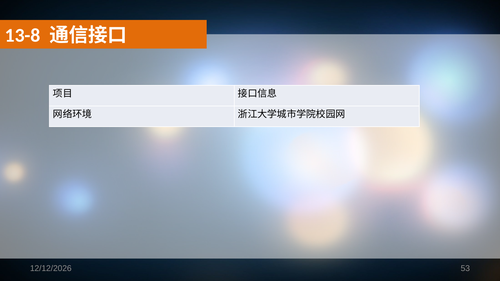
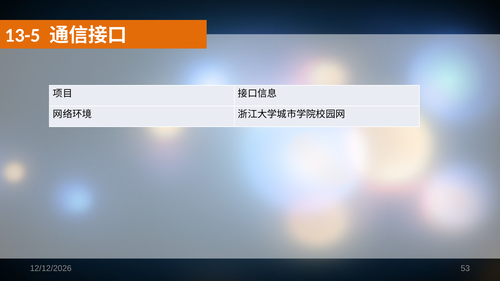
13-8: 13-8 -> 13-5
